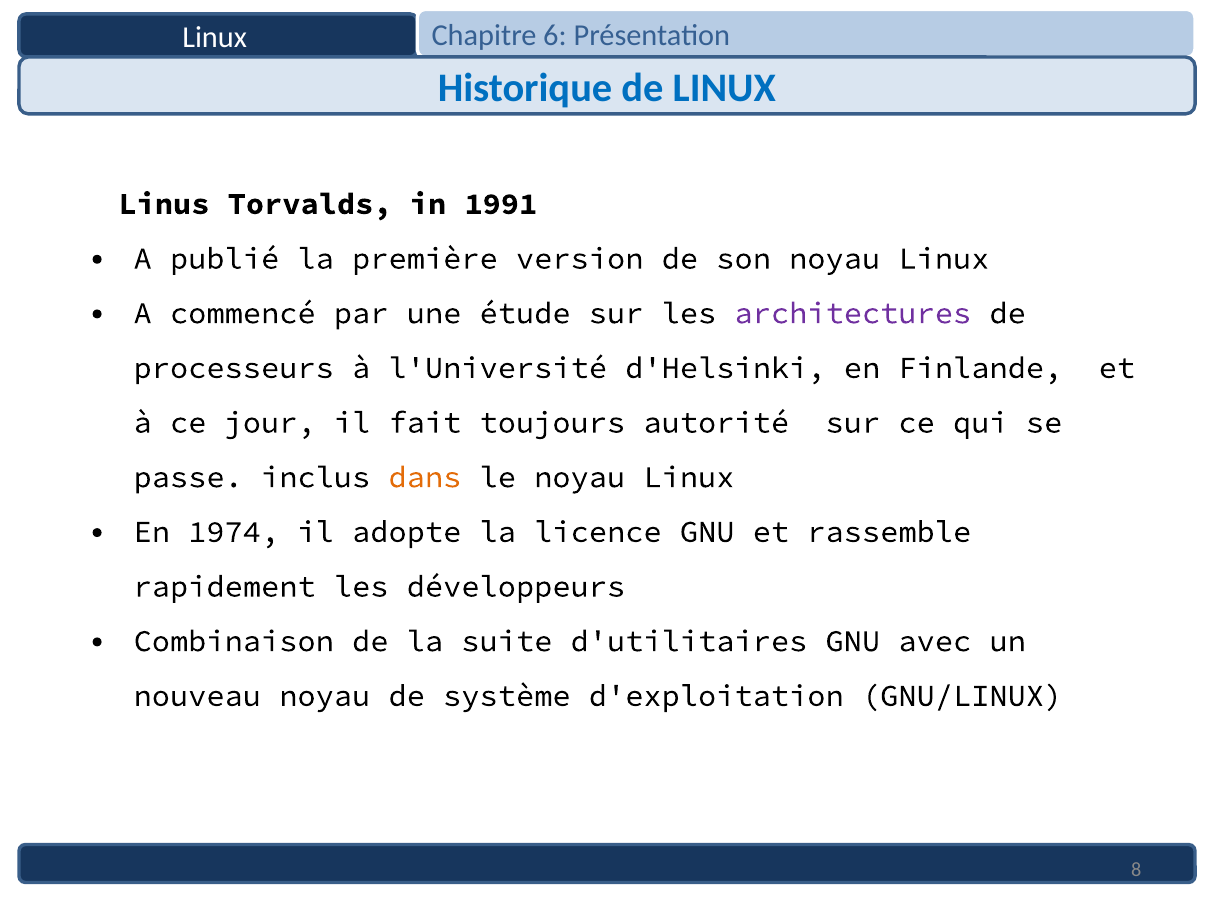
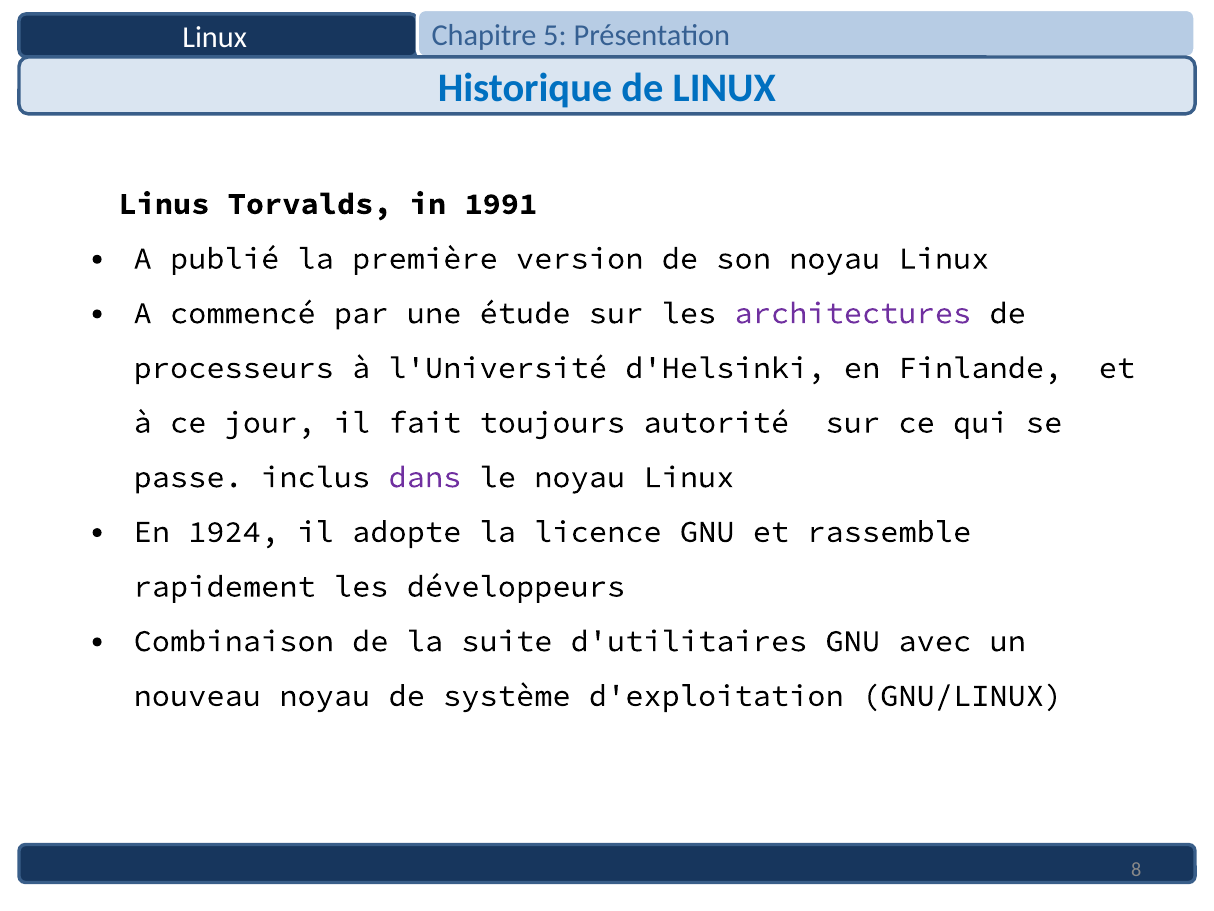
6: 6 -> 5
dans colour: orange -> purple
1974: 1974 -> 1924
